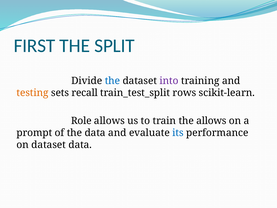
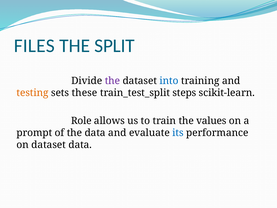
FIRST: FIRST -> FILES
the at (112, 81) colour: blue -> purple
into colour: purple -> blue
recall: recall -> these
rows: rows -> steps
the allows: allows -> values
